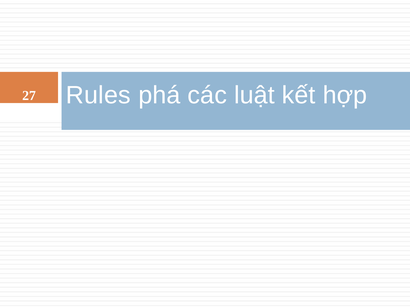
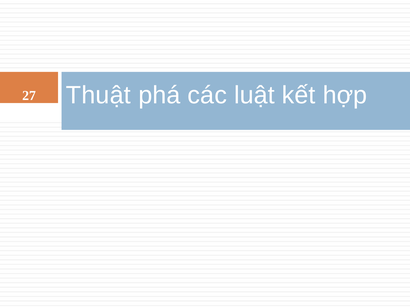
Rules: Rules -> Thuật
